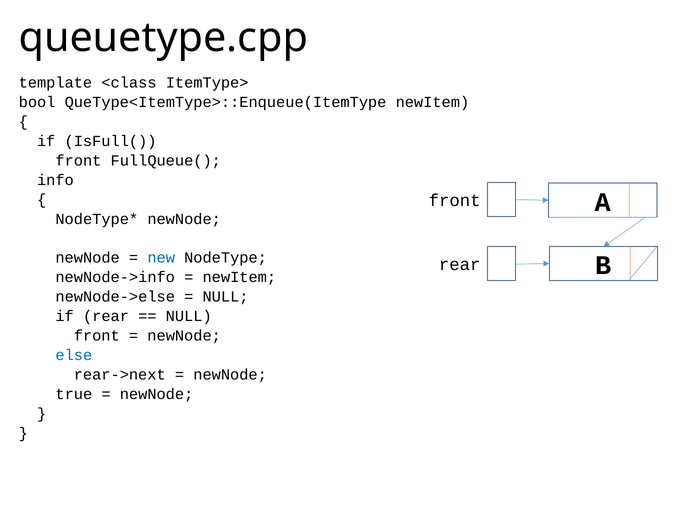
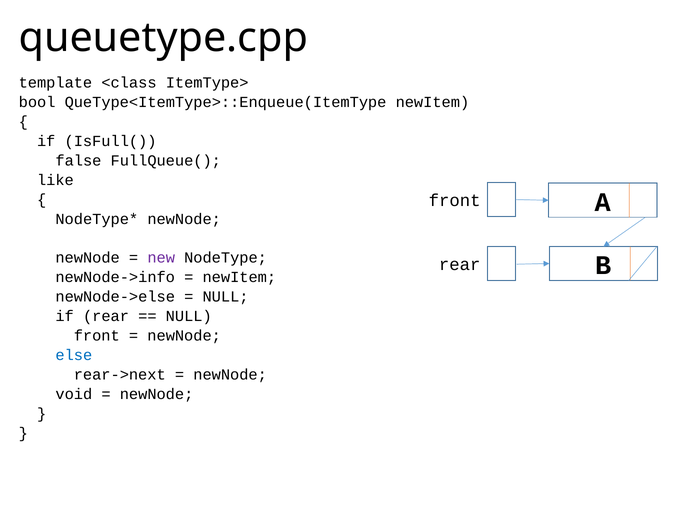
front at (78, 161): front -> false
info: info -> like
new colour: blue -> purple
true: true -> void
